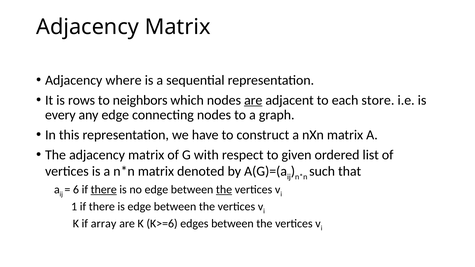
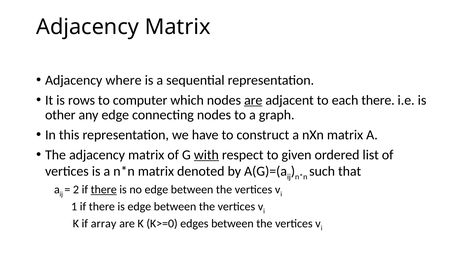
neighbors: neighbors -> computer
each store: store -> there
every: every -> other
with underline: none -> present
6: 6 -> 2
the at (224, 190) underline: present -> none
K>=6: K>=6 -> K>=0
